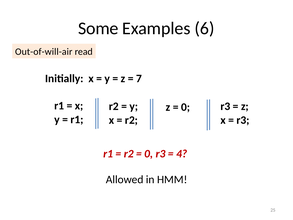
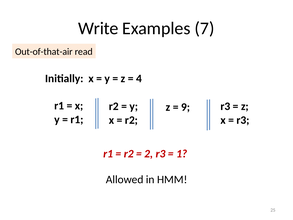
Some: Some -> Write
6: 6 -> 7
Out-of-will-air: Out-of-will-air -> Out-of-that-air
7: 7 -> 4
0 at (186, 107): 0 -> 9
0 at (149, 154): 0 -> 2
4: 4 -> 1
